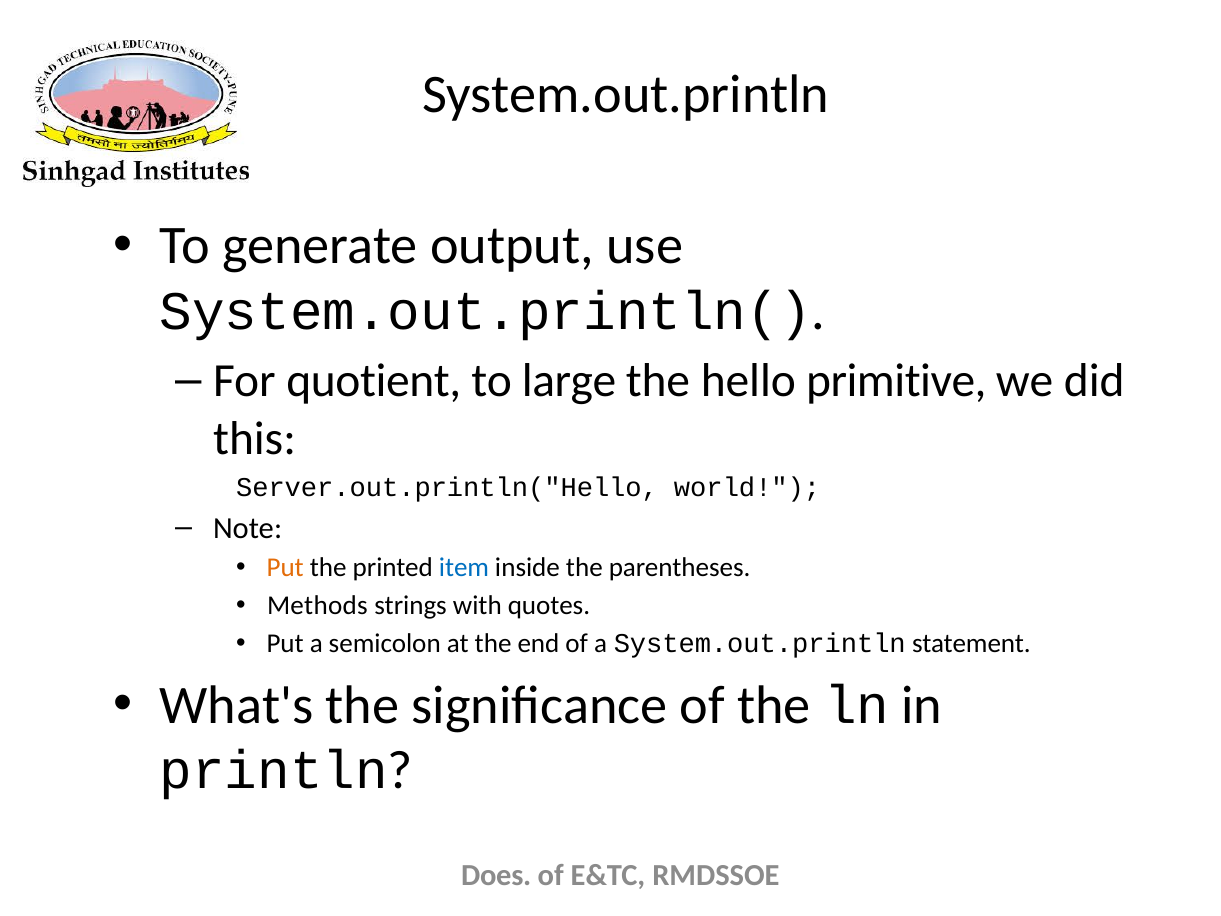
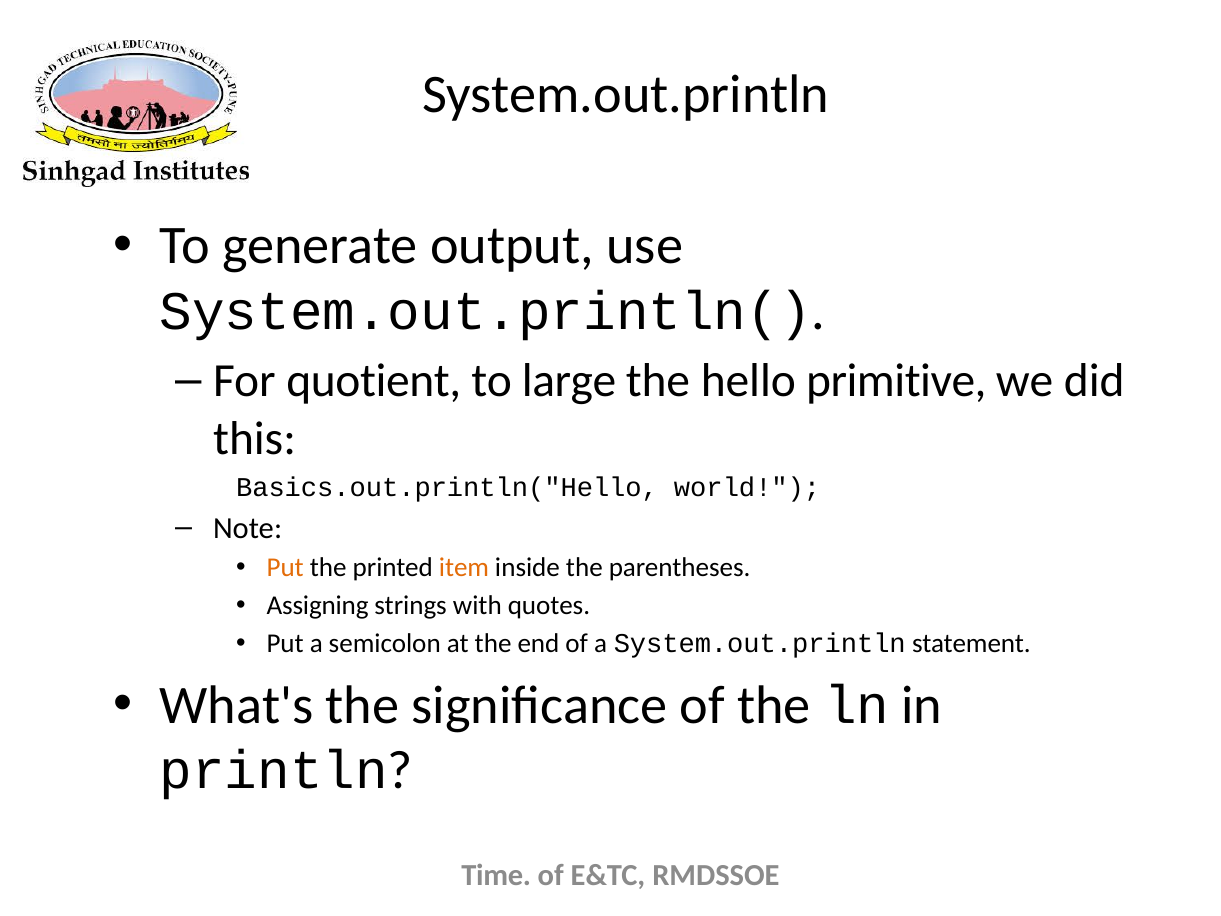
Server.out.println("Hello: Server.out.println("Hello -> Basics.out.println("Hello
item colour: blue -> orange
Methods: Methods -> Assigning
Does: Does -> Time
